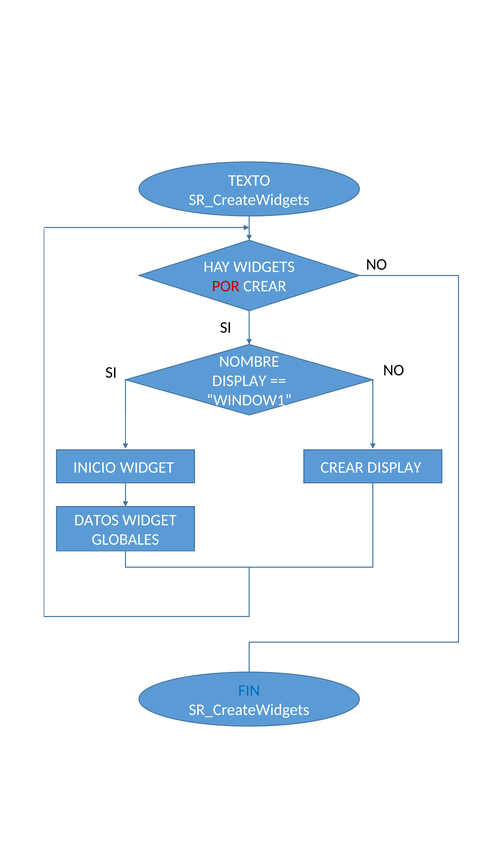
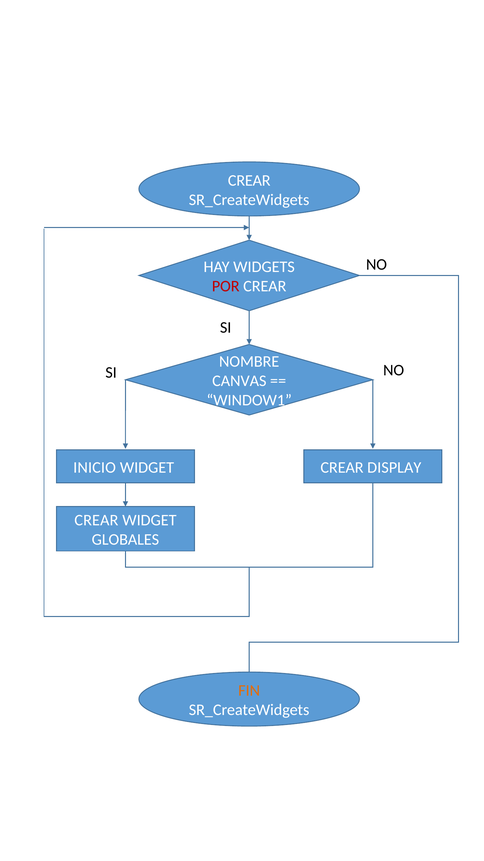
TEXTO at (249, 180): TEXTO -> CREAR
DISPLAY at (239, 381): DISPLAY -> CANVAS
DATOS at (97, 520): DATOS -> CREAR
FIN colour: blue -> orange
